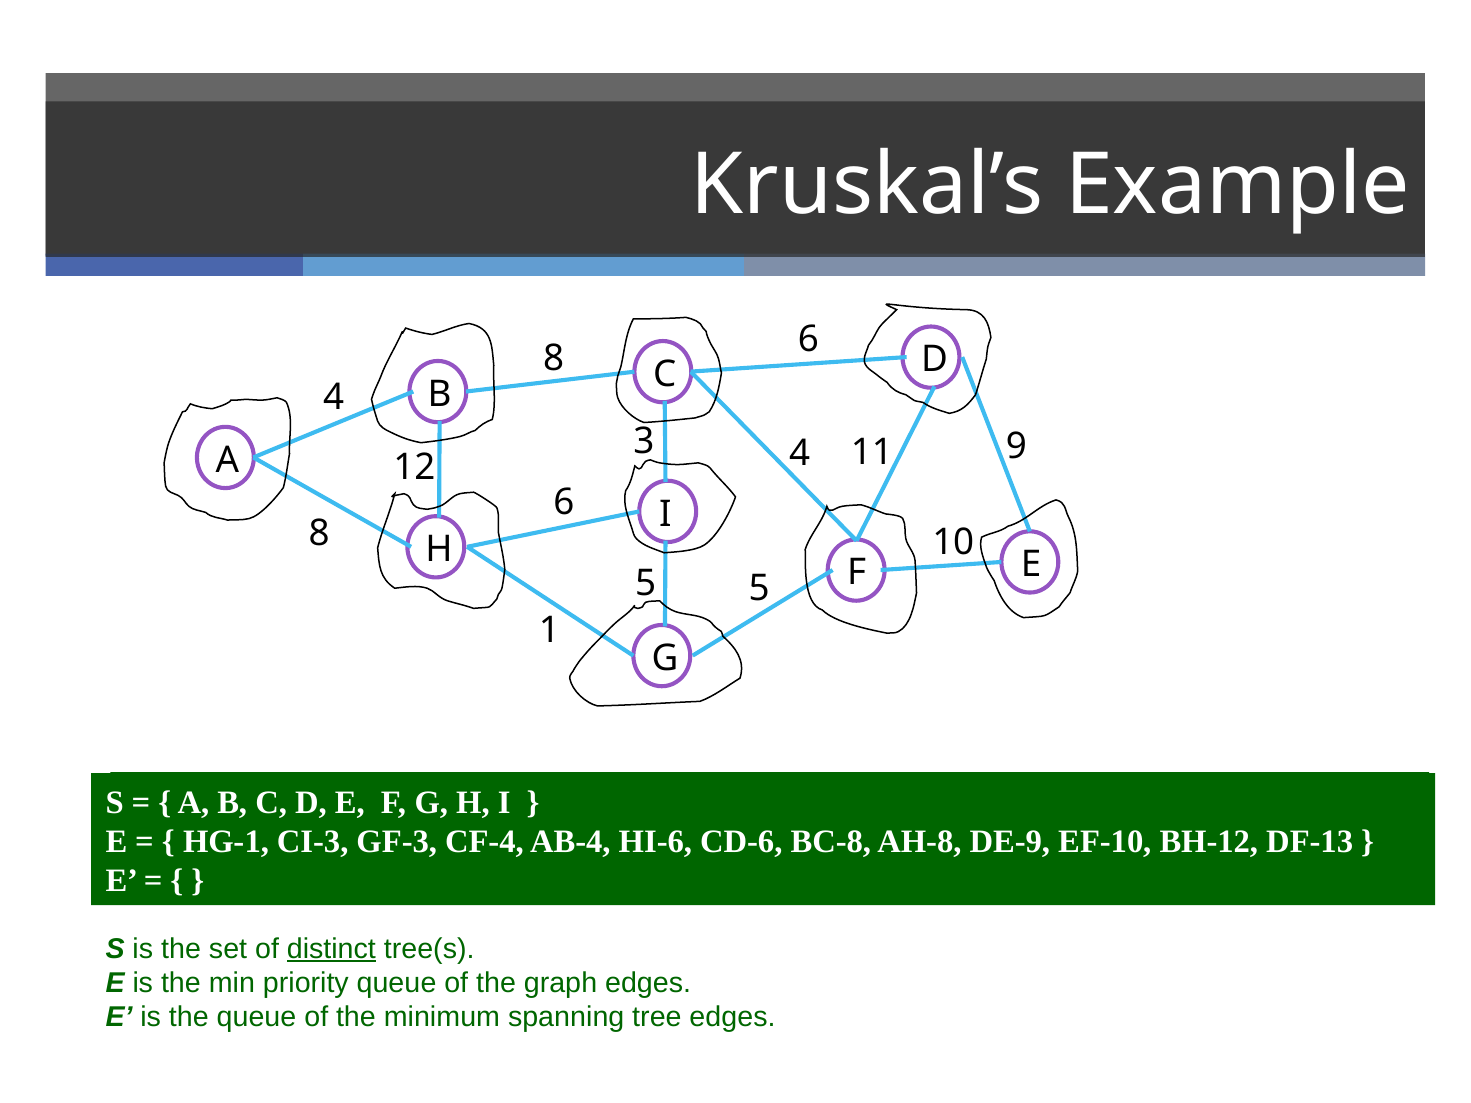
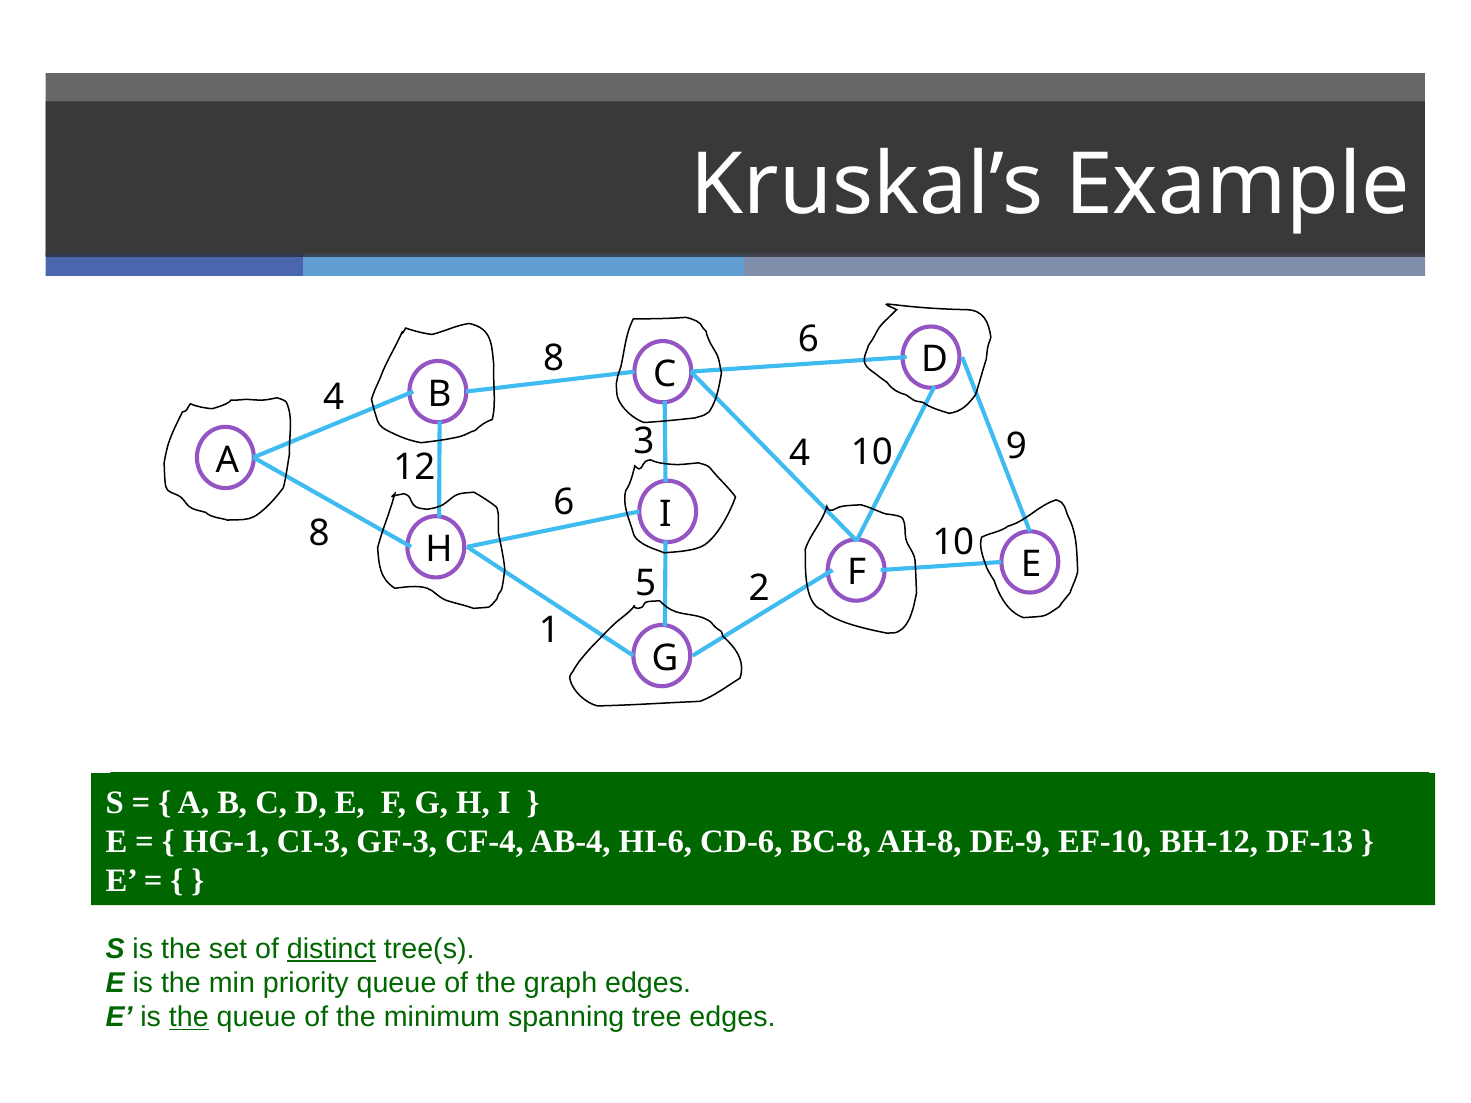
4 11: 11 -> 10
5 5: 5 -> 2
the at (189, 1018) underline: none -> present
